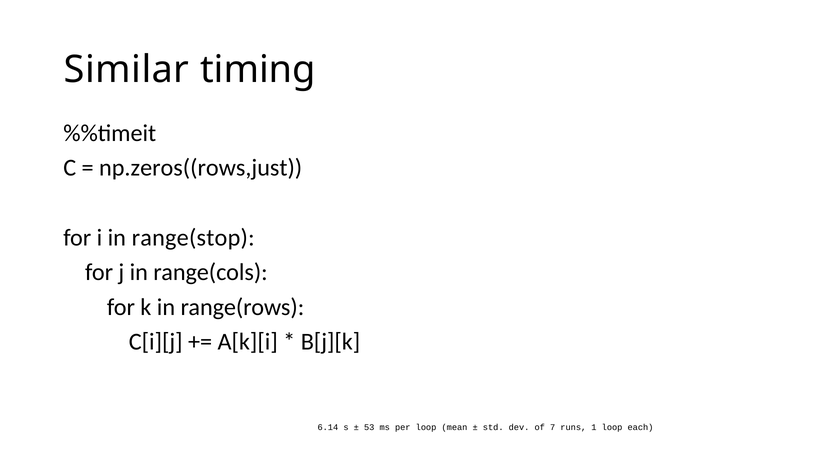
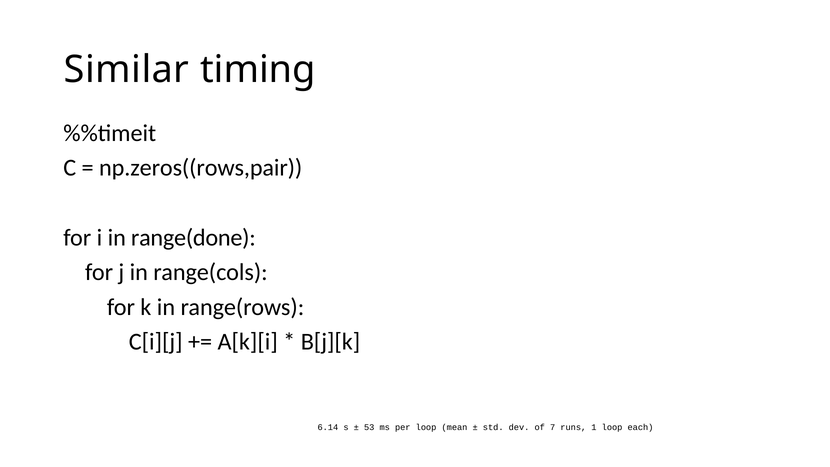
np.zeros((rows,just: np.zeros((rows,just -> np.zeros((rows,pair
range(stop: range(stop -> range(done
